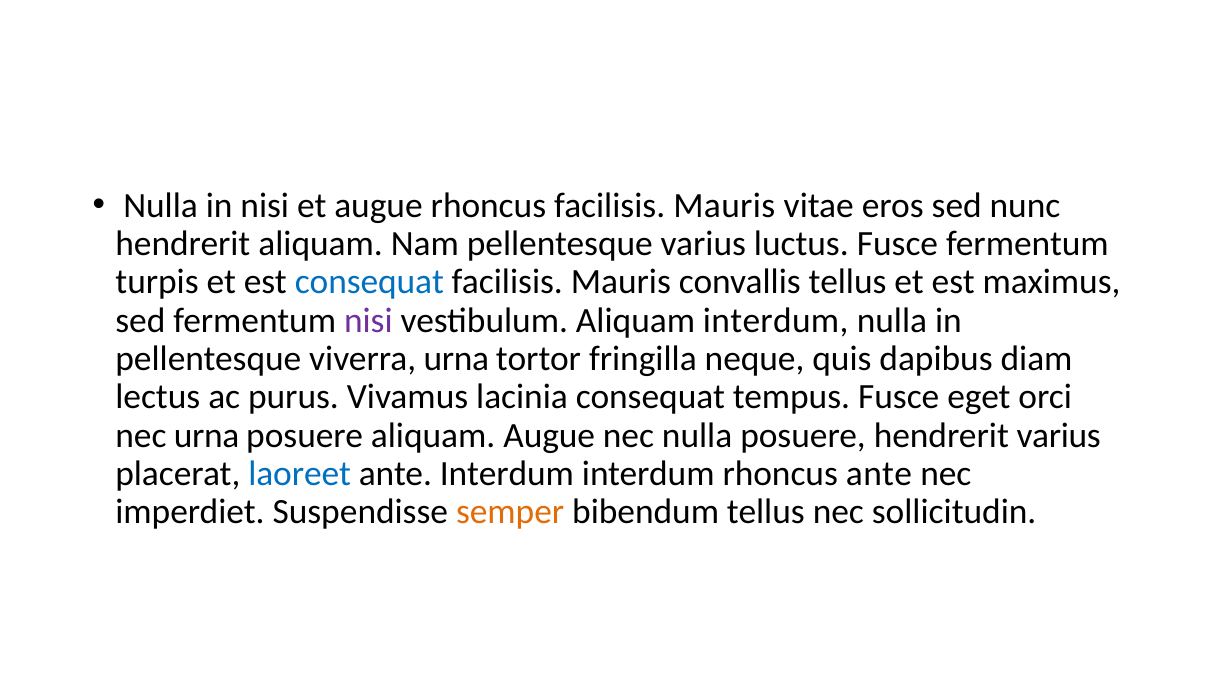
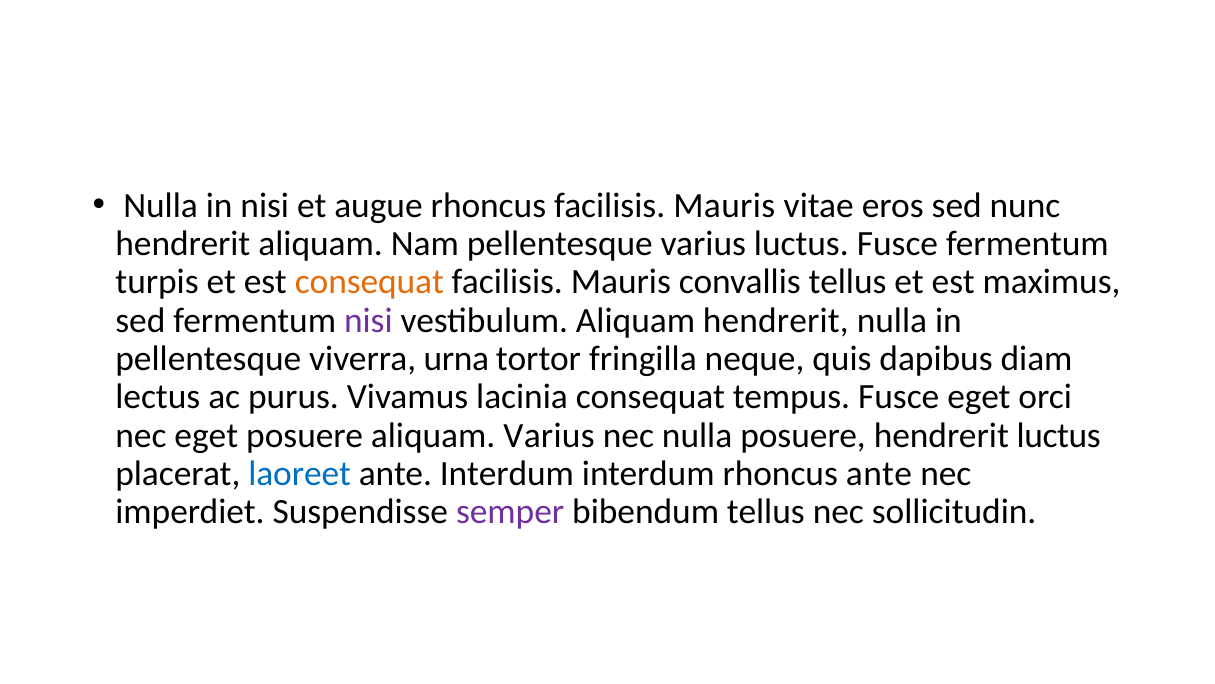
consequat at (369, 282) colour: blue -> orange
Aliquam interdum: interdum -> hendrerit
nec urna: urna -> eget
aliquam Augue: Augue -> Varius
hendrerit varius: varius -> luctus
semper colour: orange -> purple
